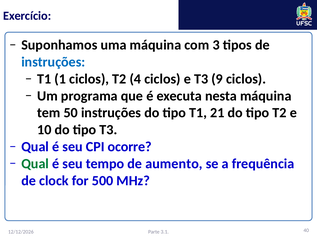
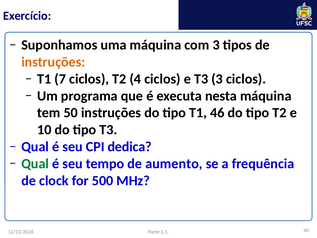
instruções at (53, 62) colour: blue -> orange
1: 1 -> 7
T3 9: 9 -> 3
21: 21 -> 46
ocorre: ocorre -> dedica
